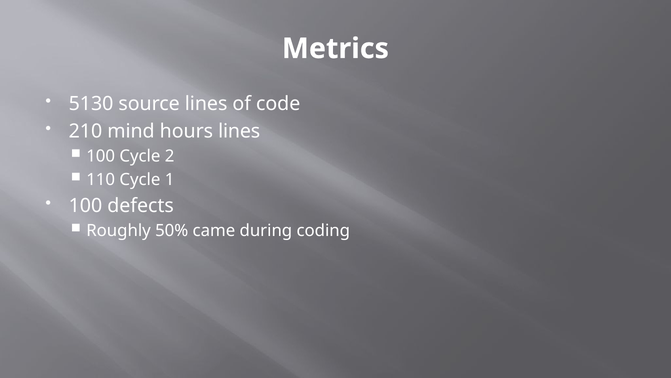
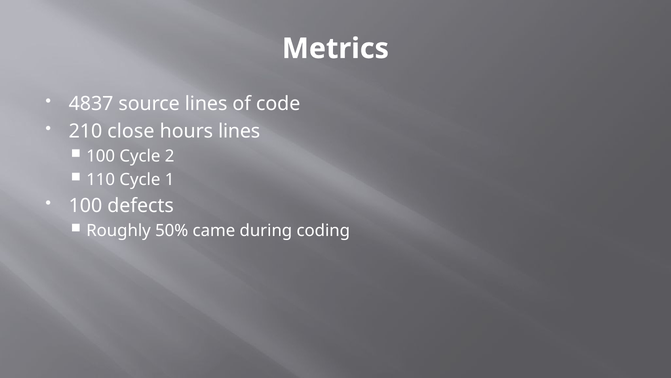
5130: 5130 -> 4837
mind: mind -> close
